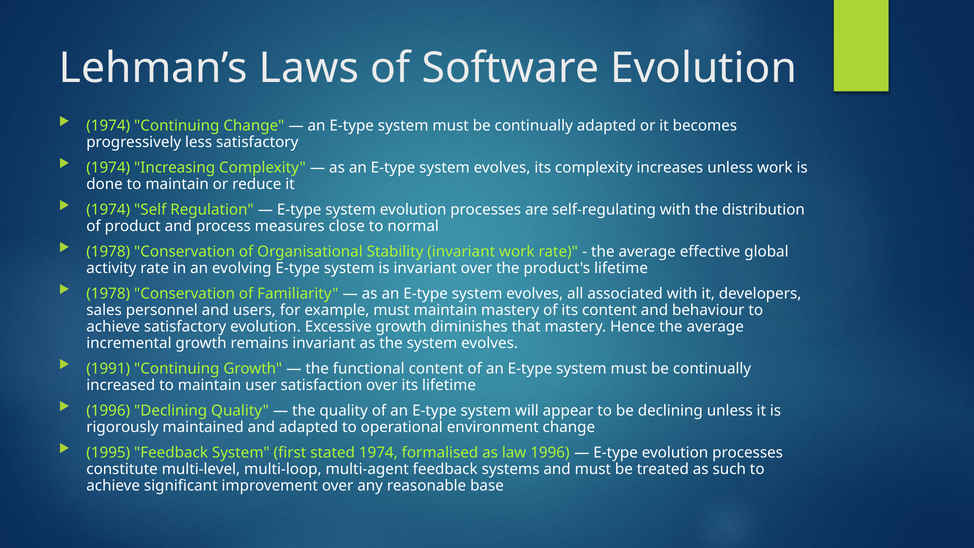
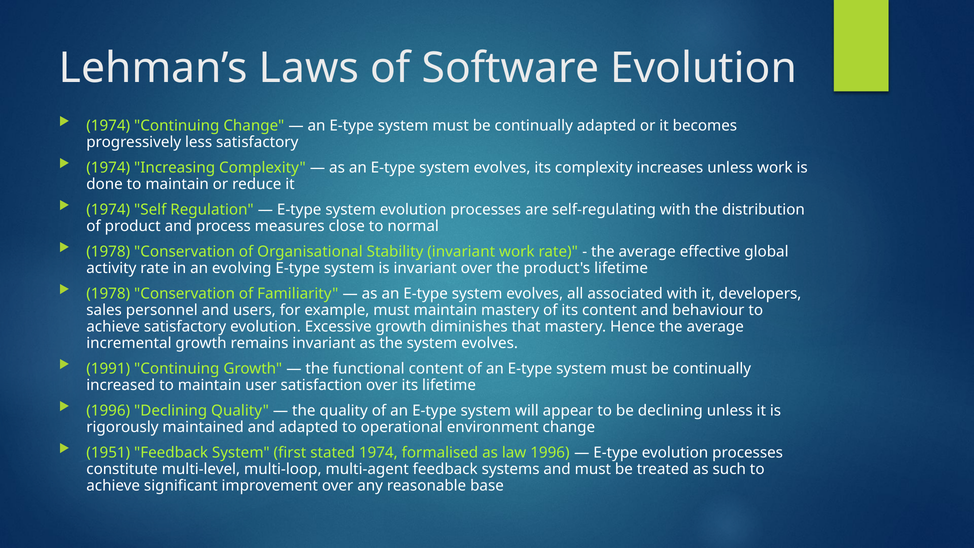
1995: 1995 -> 1951
